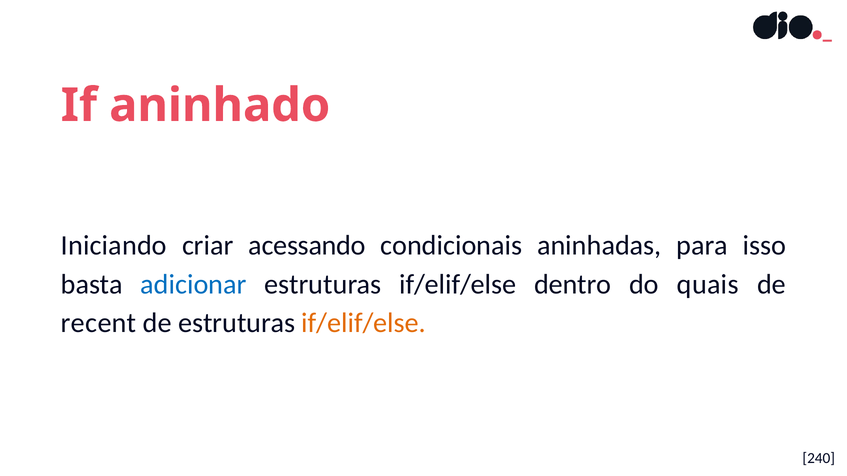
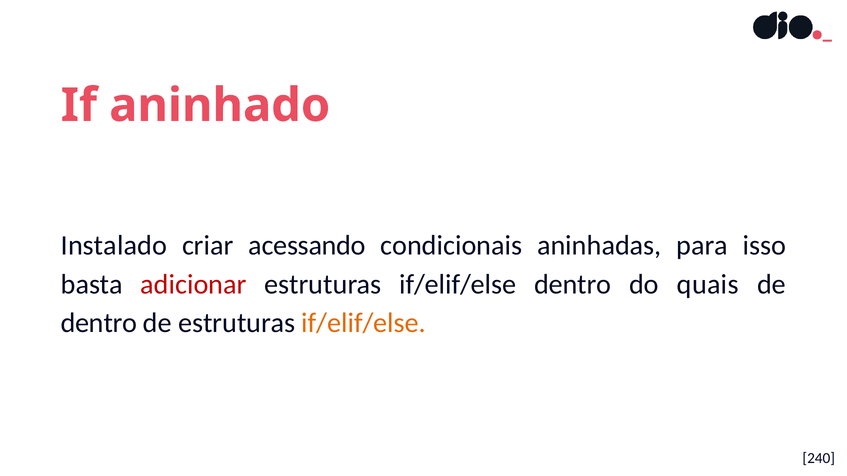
Iniciando: Iniciando -> Instalado
adicionar colour: blue -> red
recent at (99, 323): recent -> dentro
